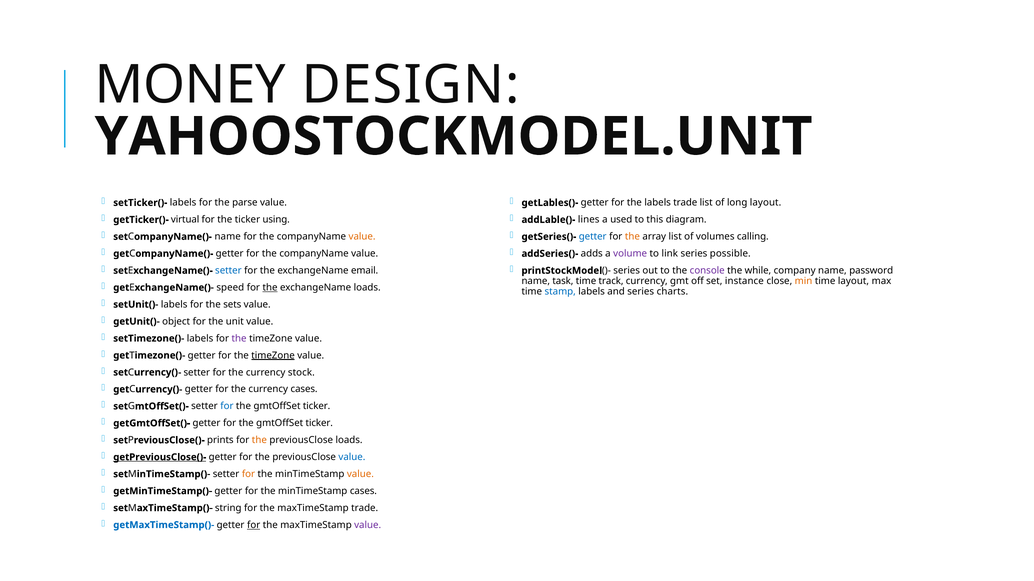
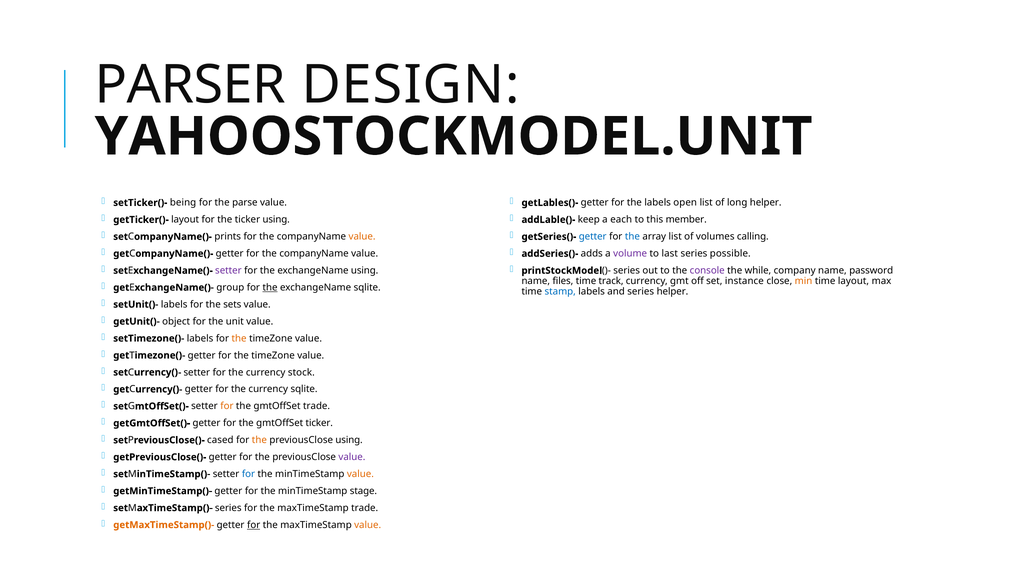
MONEY: MONEY -> PARSER
setTicker()- labels: labels -> being
labels trade: trade -> open
long layout: layout -> helper
getTicker()- virtual: virtual -> layout
lines: lines -> keep
used: used -> each
diagram: diagram -> member
setCompanyName()- name: name -> prints
the at (632, 237) colour: orange -> blue
link: link -> last
setter at (228, 271) colour: blue -> purple
exchangeName email: email -> using
task: task -> files
speed: speed -> group
exchangeName loads: loads -> sqlite
series charts: charts -> helper
the at (239, 339) colour: purple -> orange
timeZone at (273, 356) underline: present -> none
currency cases: cases -> sqlite
for at (227, 407) colour: blue -> orange
ticker at (317, 407): ticker -> trade
prints: prints -> cased
previousClose loads: loads -> using
getPreviousClose()- underline: present -> none
value at (352, 458) colour: blue -> purple
for at (248, 475) colour: orange -> blue
minTimeStamp cases: cases -> stage
setMaxTimeStamp()- string: string -> series
getMaxTimeStamp()- colour: blue -> orange
value at (368, 525) colour: purple -> orange
